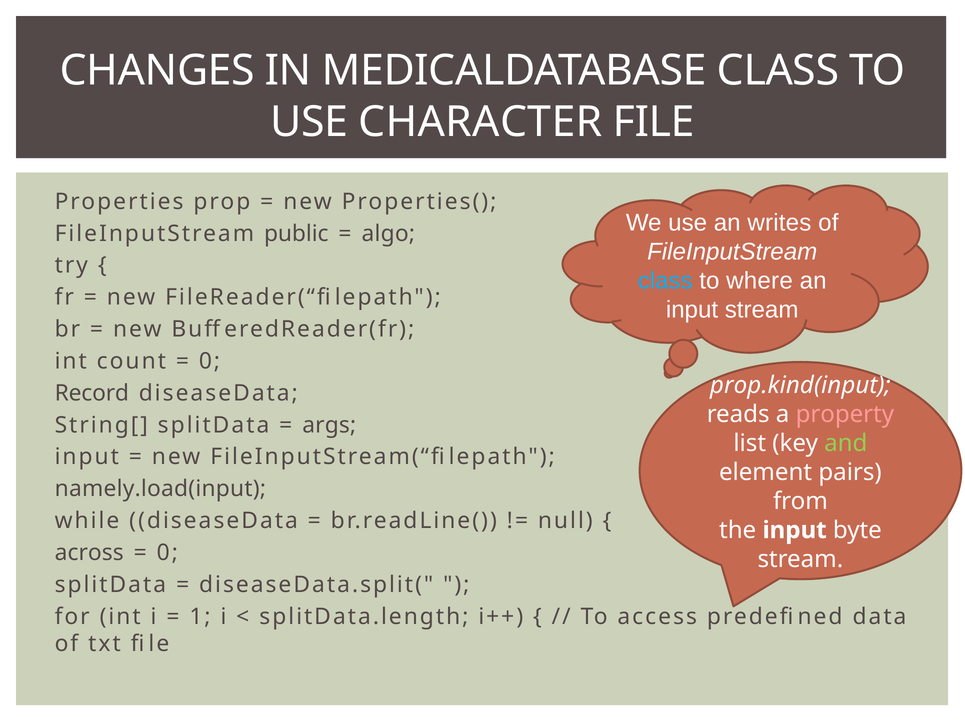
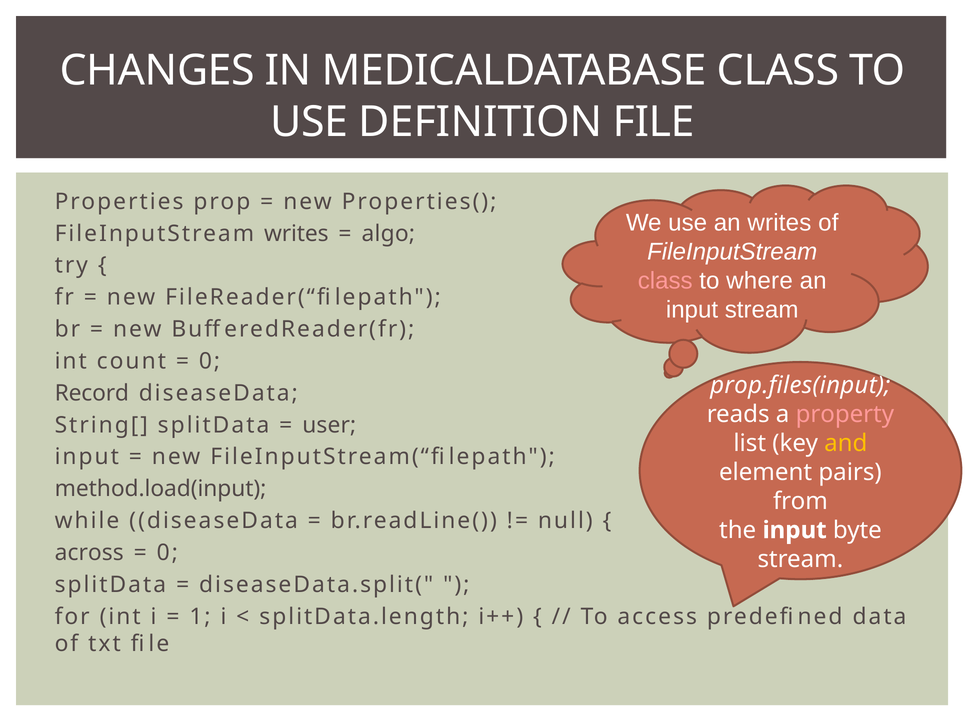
CHARACTER: CHARACTER -> DEFINITION
FileInputStream public: public -> writes
class at (665, 281) colour: light blue -> pink
prop.kind(input: prop.kind(input -> prop.files(input
args: args -> user
and colour: light green -> yellow
namely.load(input: namely.load(input -> method.load(input
